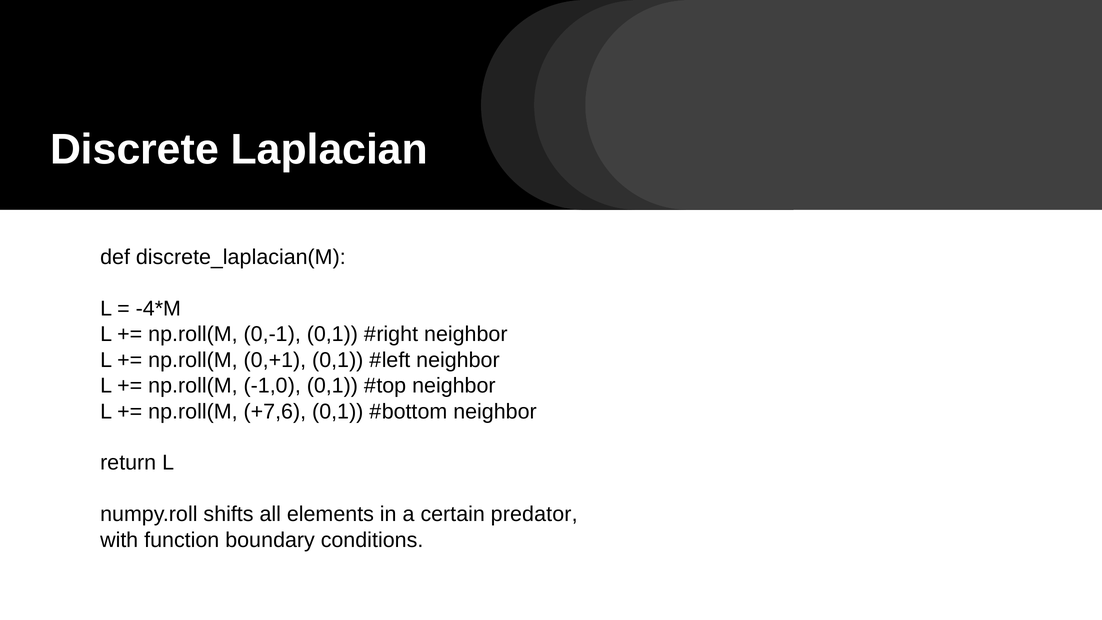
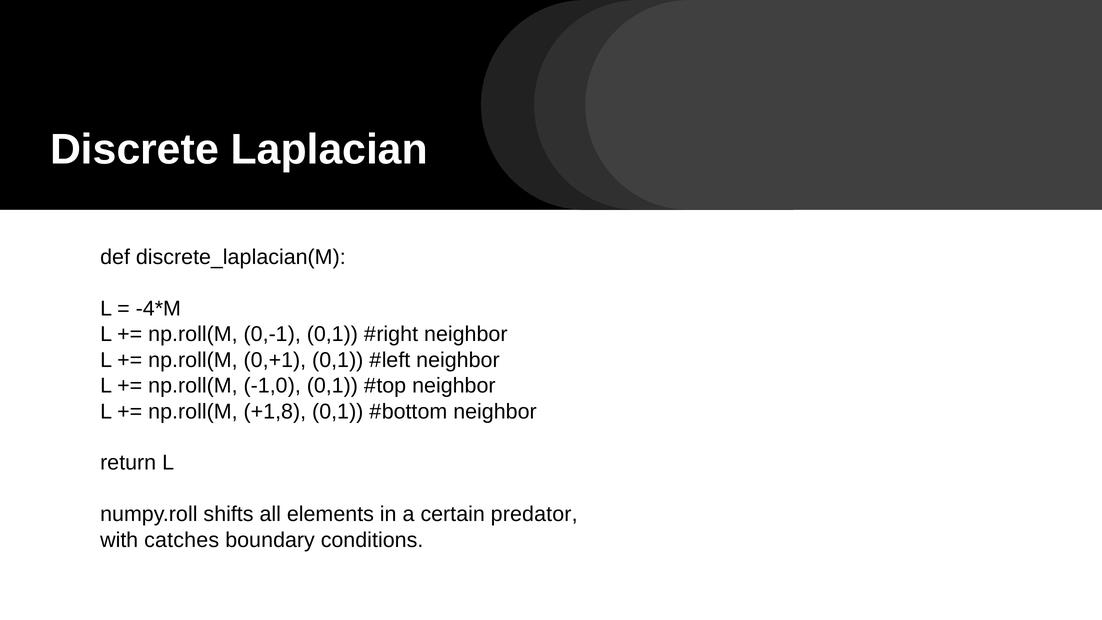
+7,6: +7,6 -> +1,8
function: function -> catches
